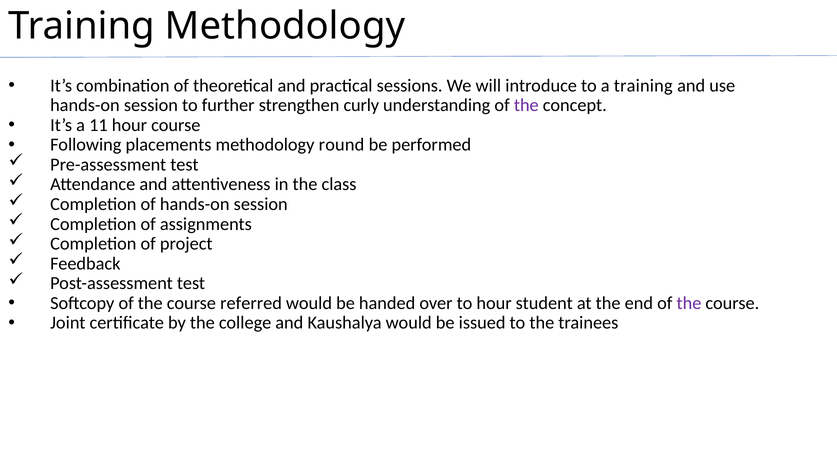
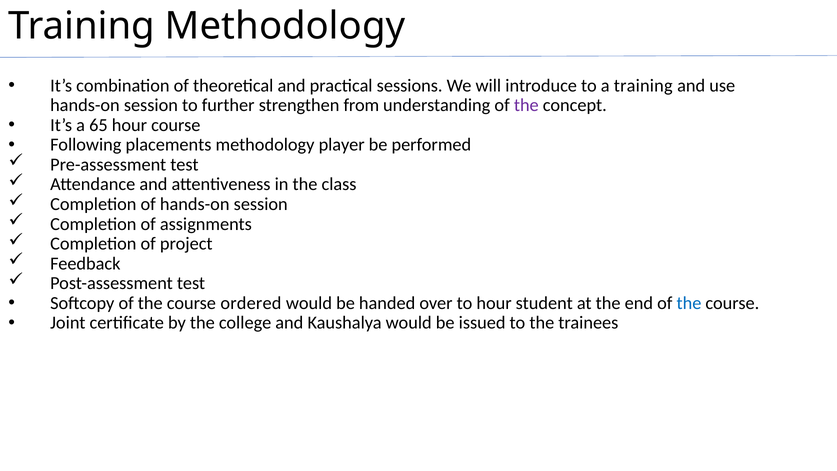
curly: curly -> from
11: 11 -> 65
round: round -> player
referred: referred -> ordered
the at (689, 303) colour: purple -> blue
